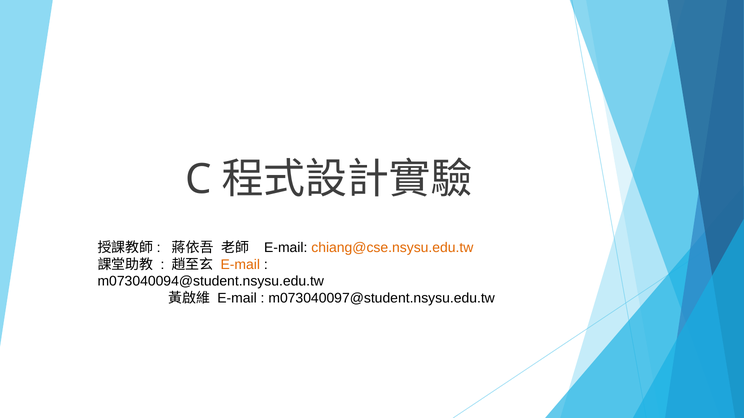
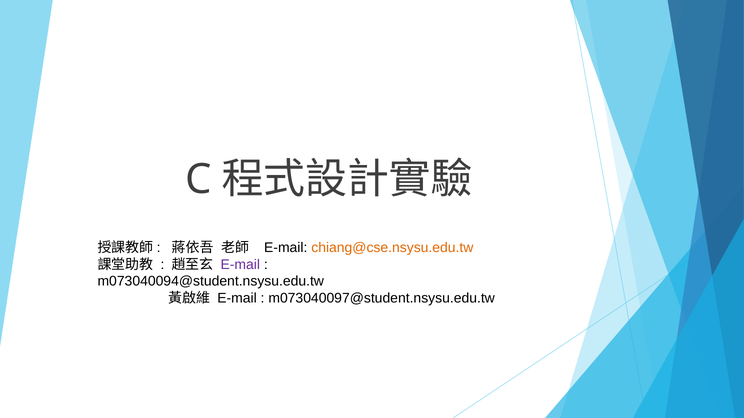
E-mail at (240, 265) colour: orange -> purple
